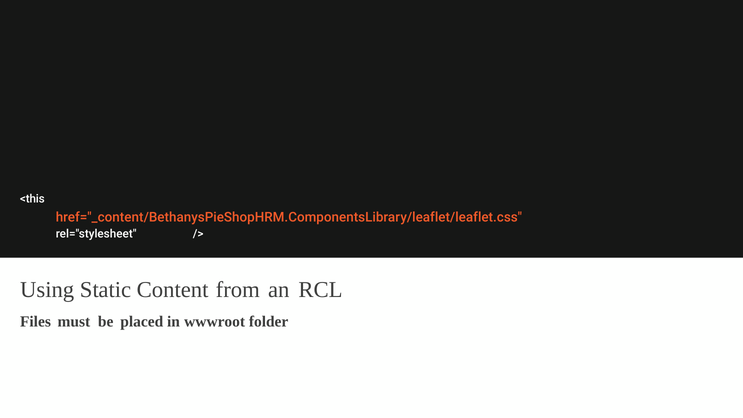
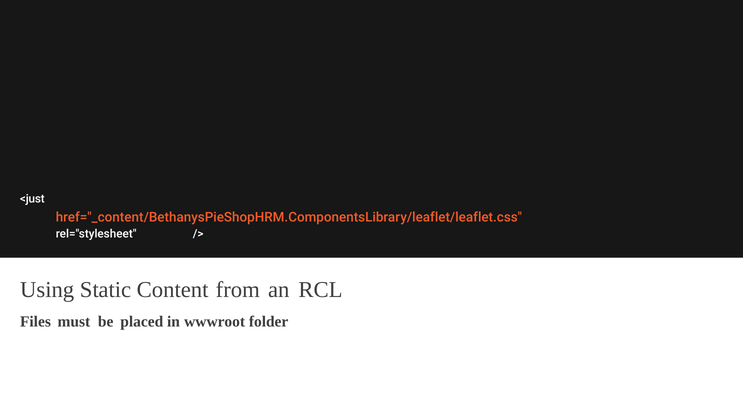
<this: <this -> <just
